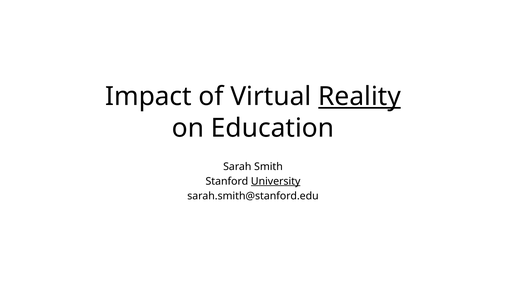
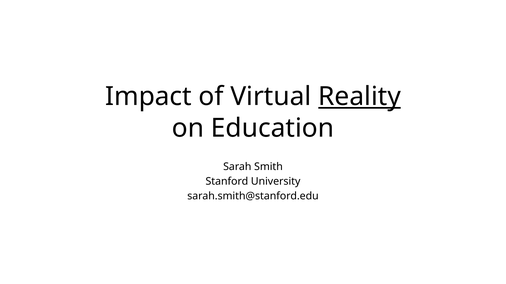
University underline: present -> none
